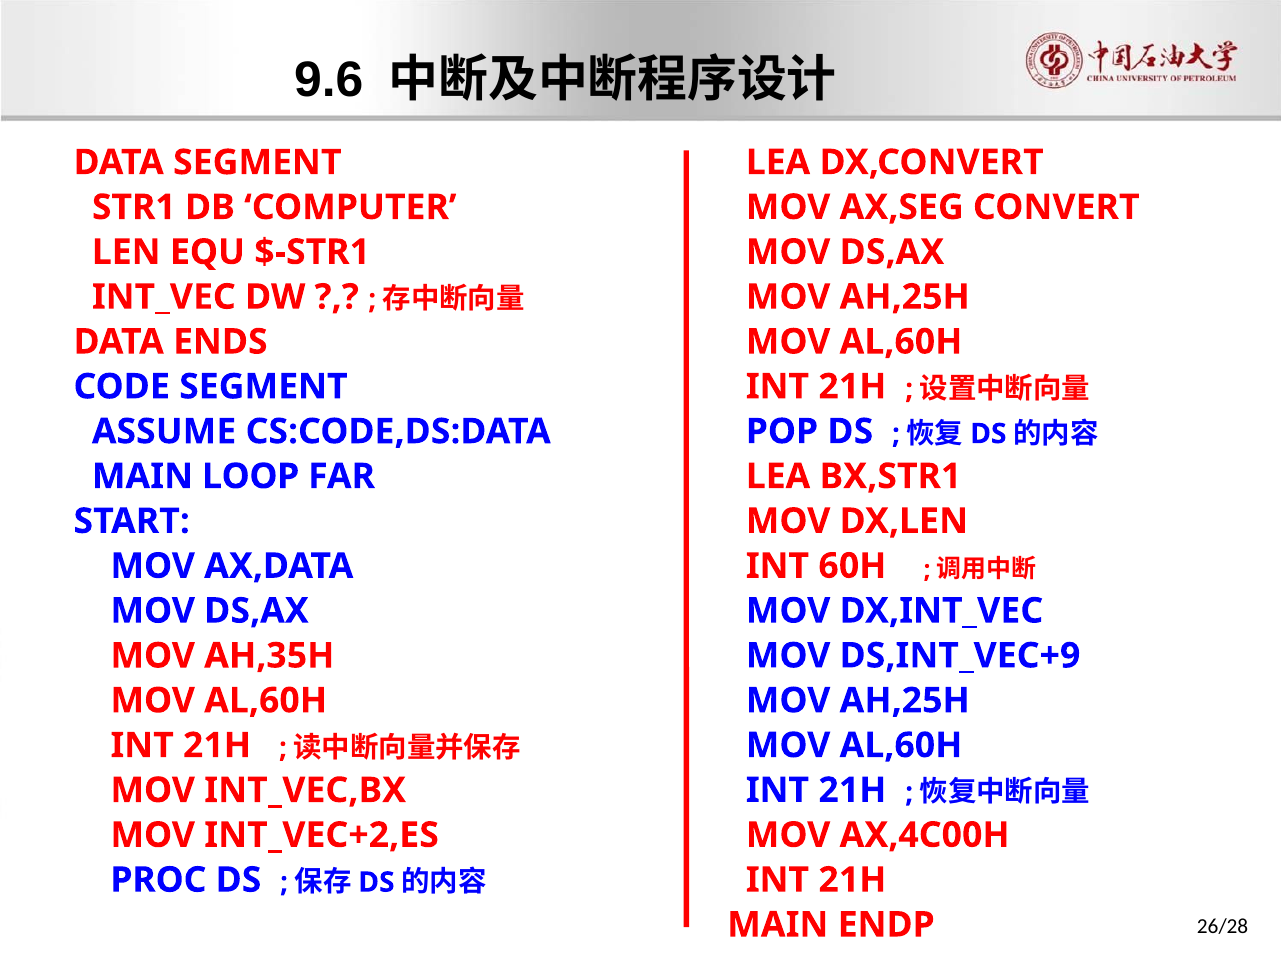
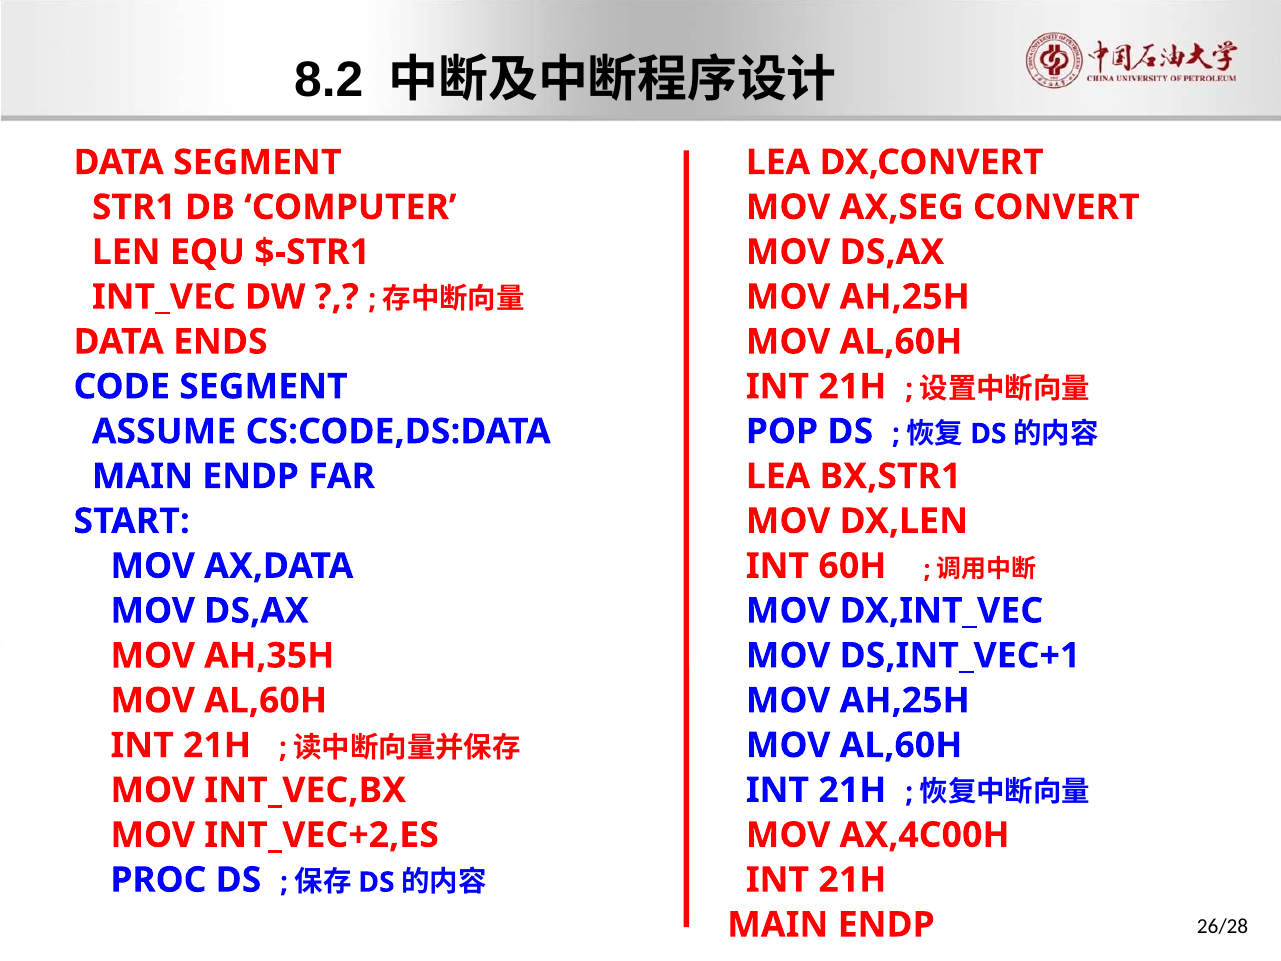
9.6: 9.6 -> 8.2
LOOP at (251, 476): LOOP -> ENDP
DS,INT_VEC+9: DS,INT_VEC+9 -> DS,INT_VEC+1
